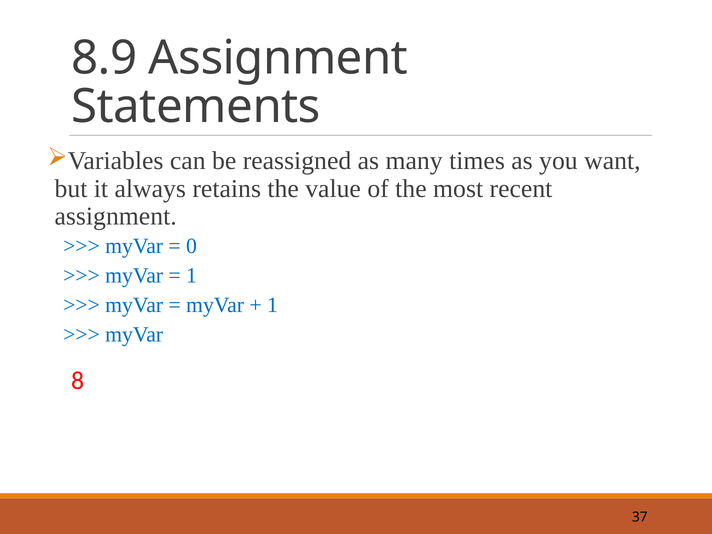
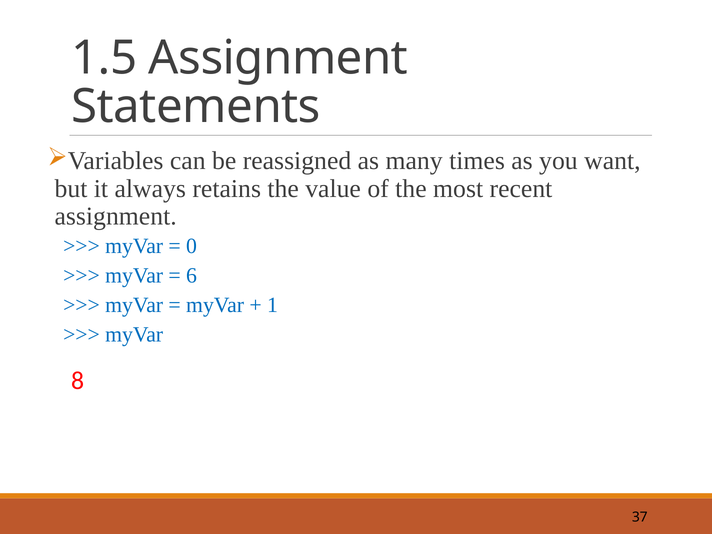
8.9: 8.9 -> 1.5
1 at (192, 276): 1 -> 6
